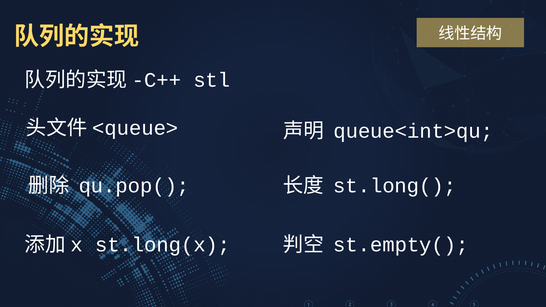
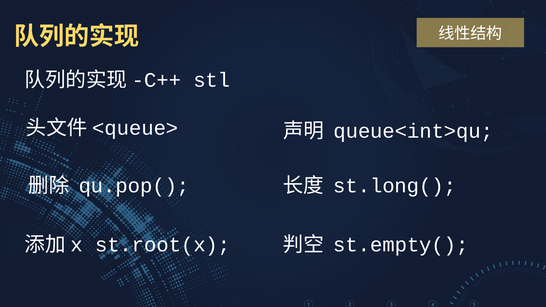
st.long(x: st.long(x -> st.root(x
